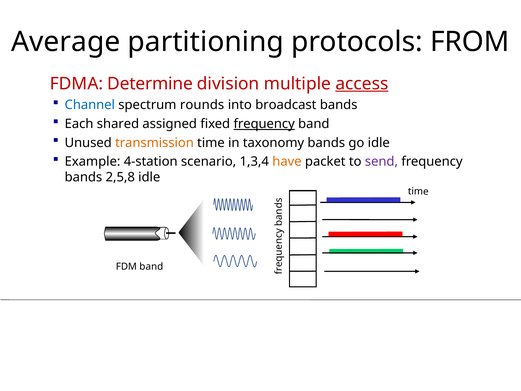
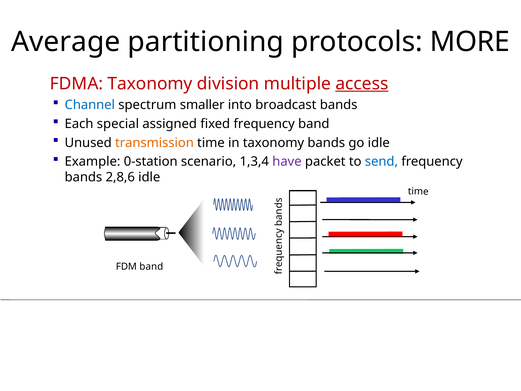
FROM: FROM -> MORE
FDMA Determine: Determine -> Taxonomy
rounds: rounds -> smaller
shared: shared -> special
frequency at (264, 124) underline: present -> none
4-station: 4-station -> 0-station
have colour: orange -> purple
send colour: purple -> blue
2,5,8: 2,5,8 -> 2,8,6
